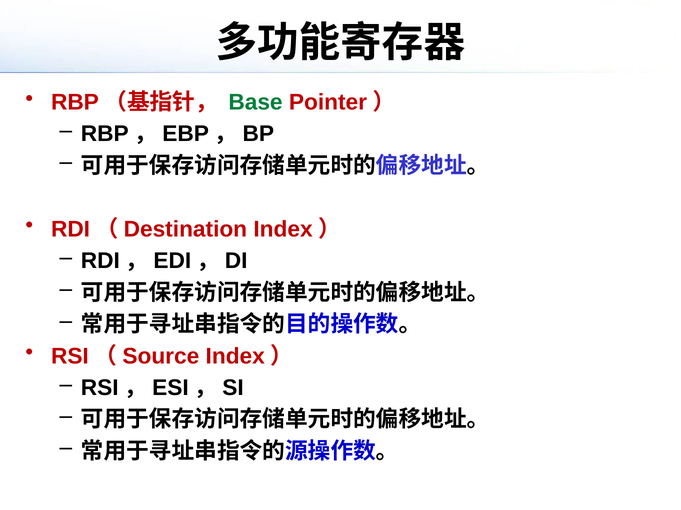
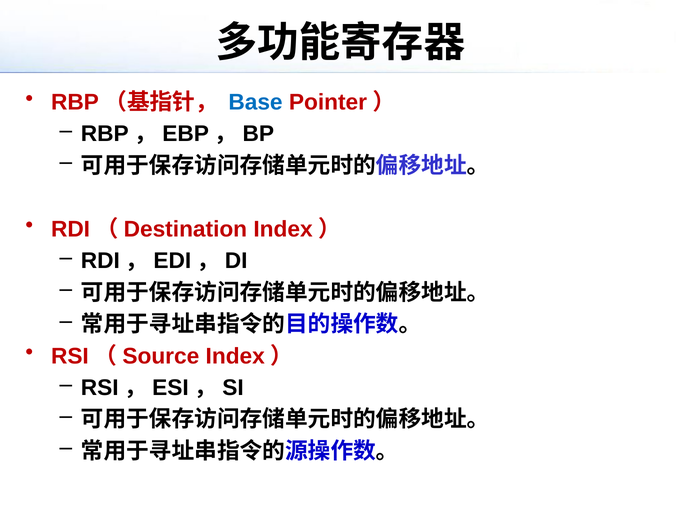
Base colour: green -> blue
